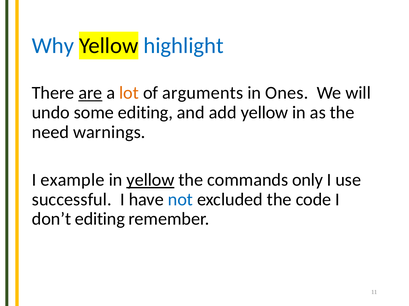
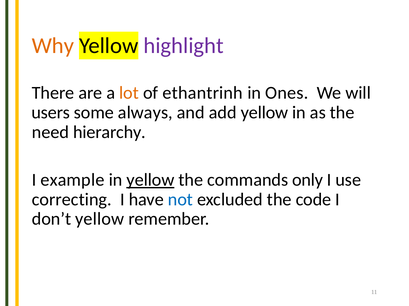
Why colour: blue -> orange
highlight colour: blue -> purple
are underline: present -> none
arguments: arguments -> ethantrinh
undo: undo -> users
some editing: editing -> always
warnings: warnings -> hierarchy
successful: successful -> correcting
don’t editing: editing -> yellow
